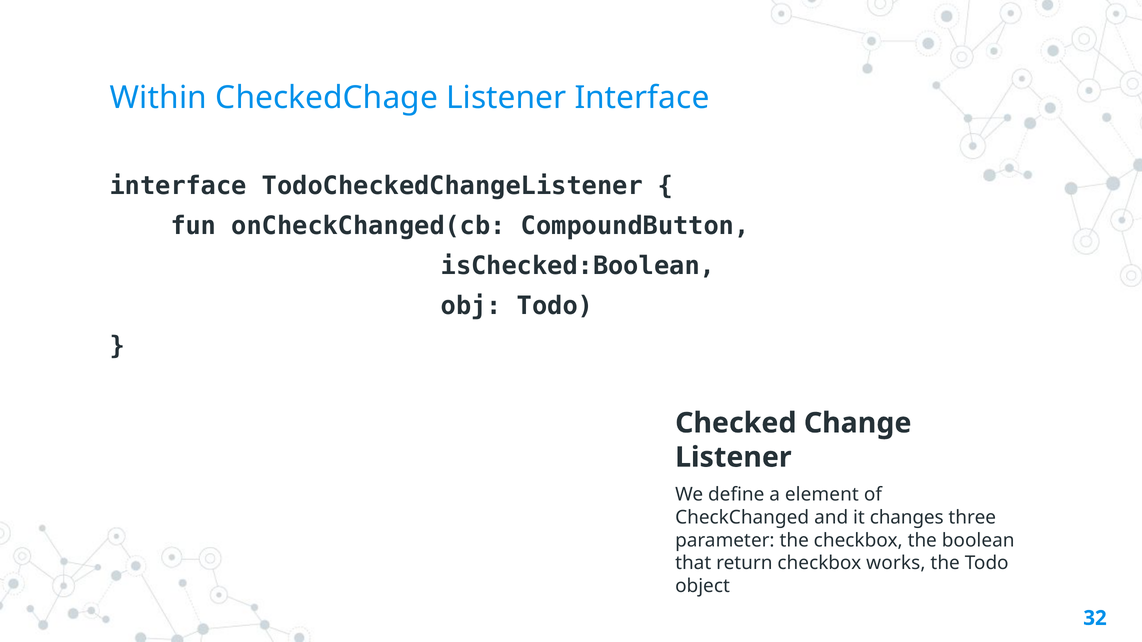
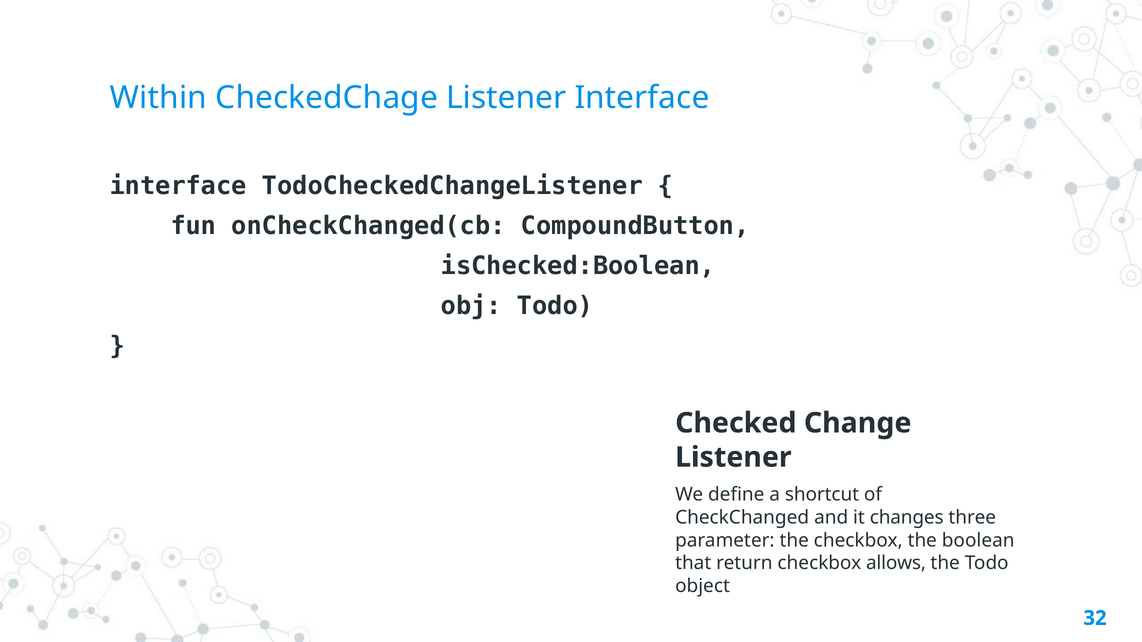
element: element -> shortcut
works: works -> allows
